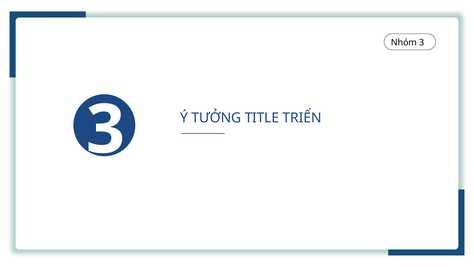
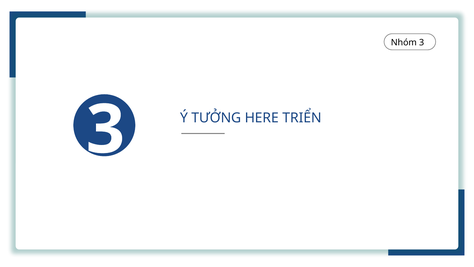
TITLE: TITLE -> HERE
